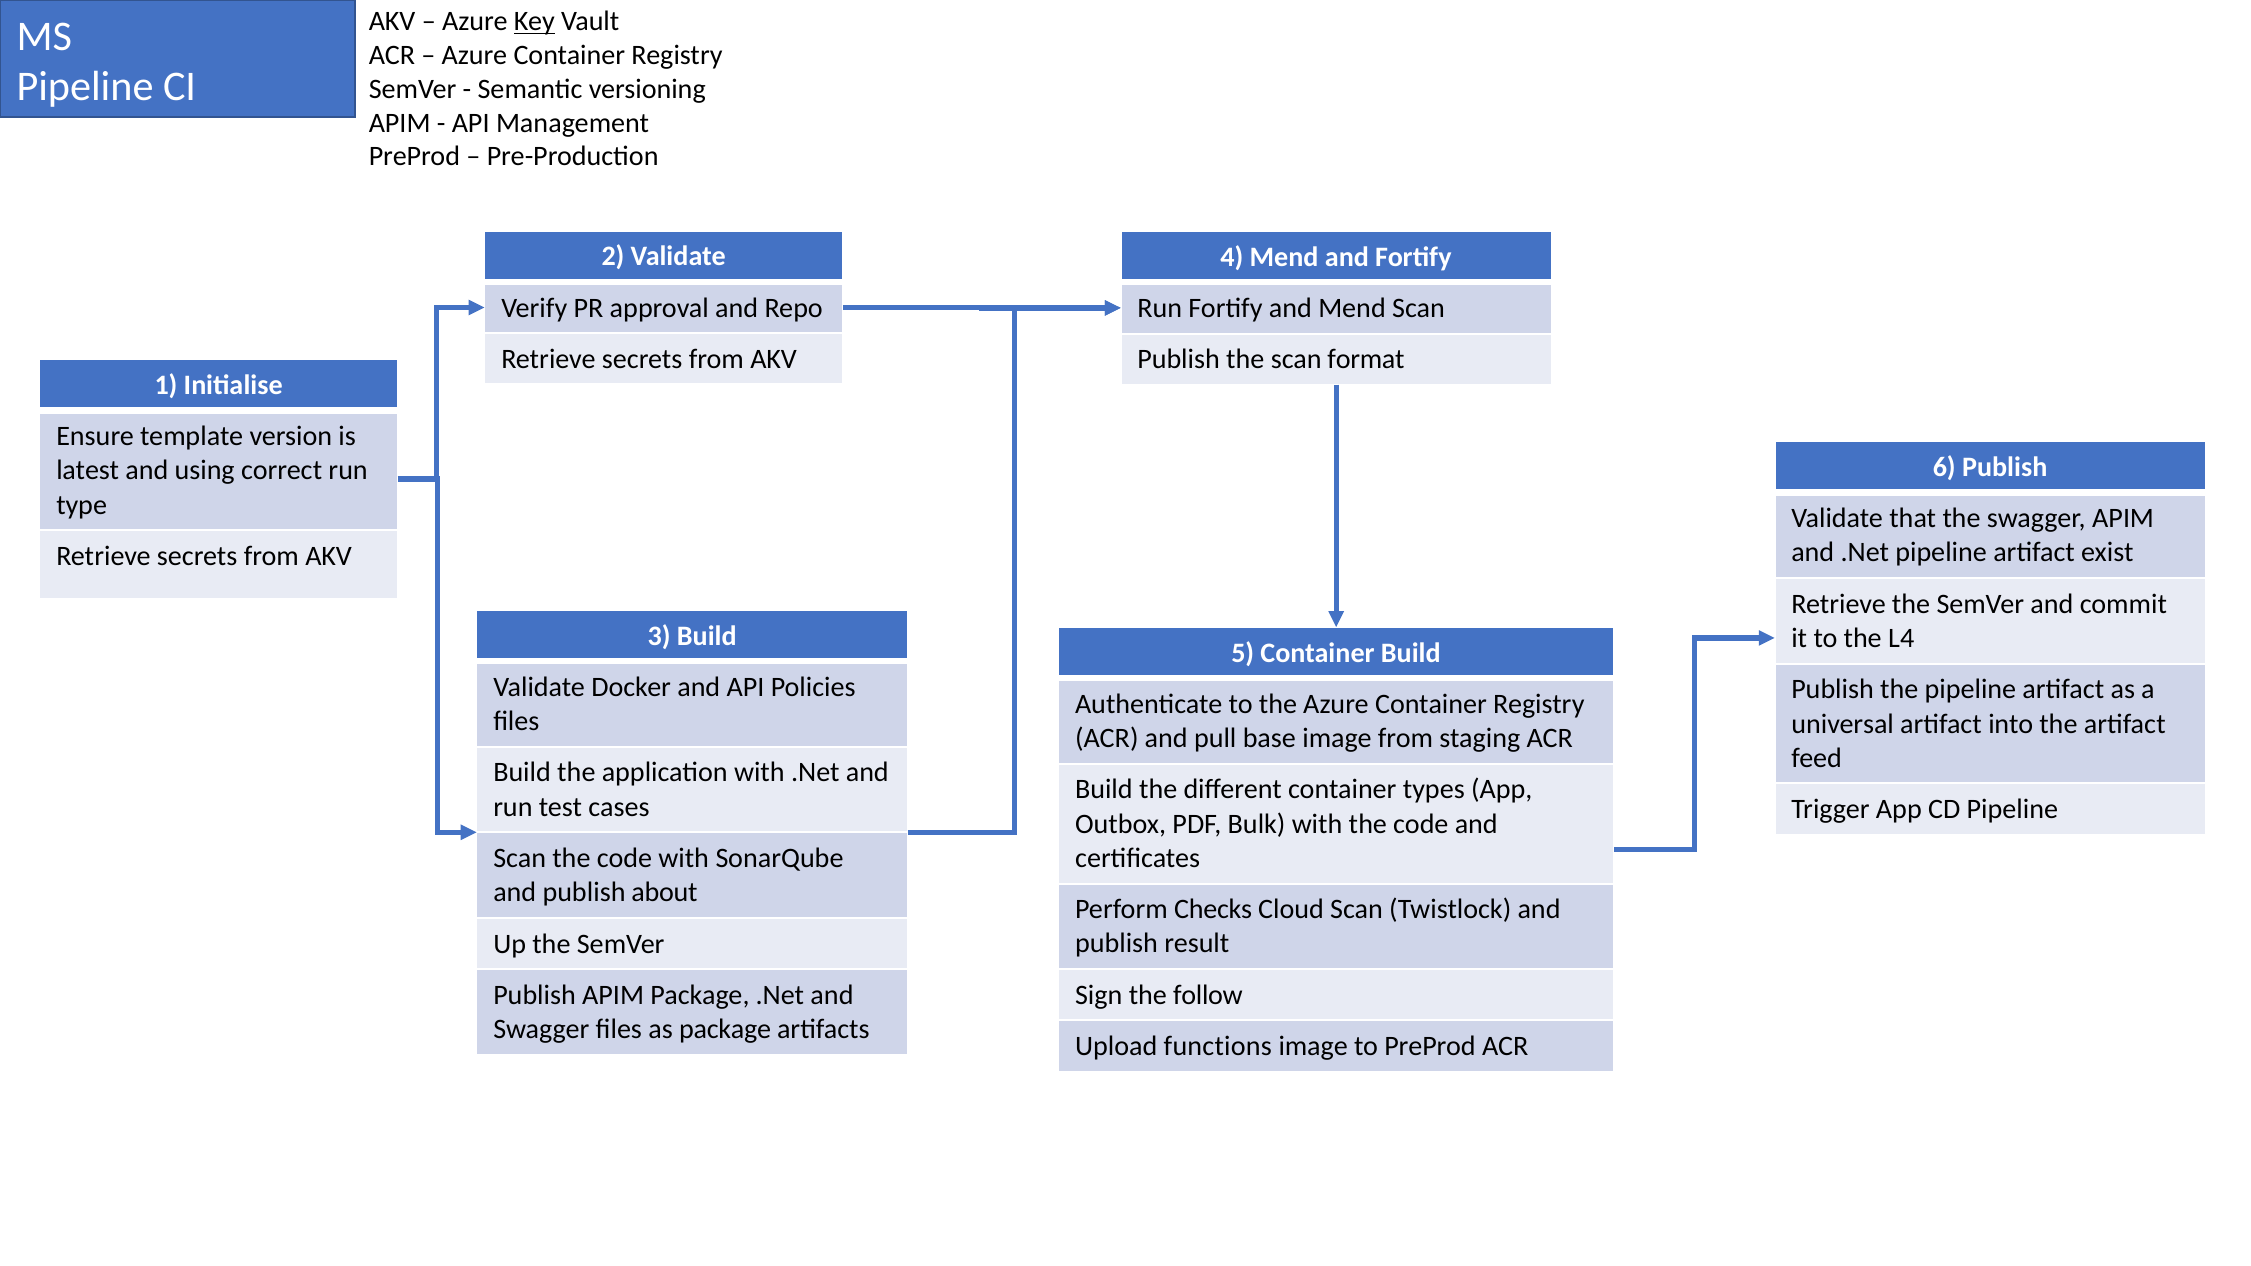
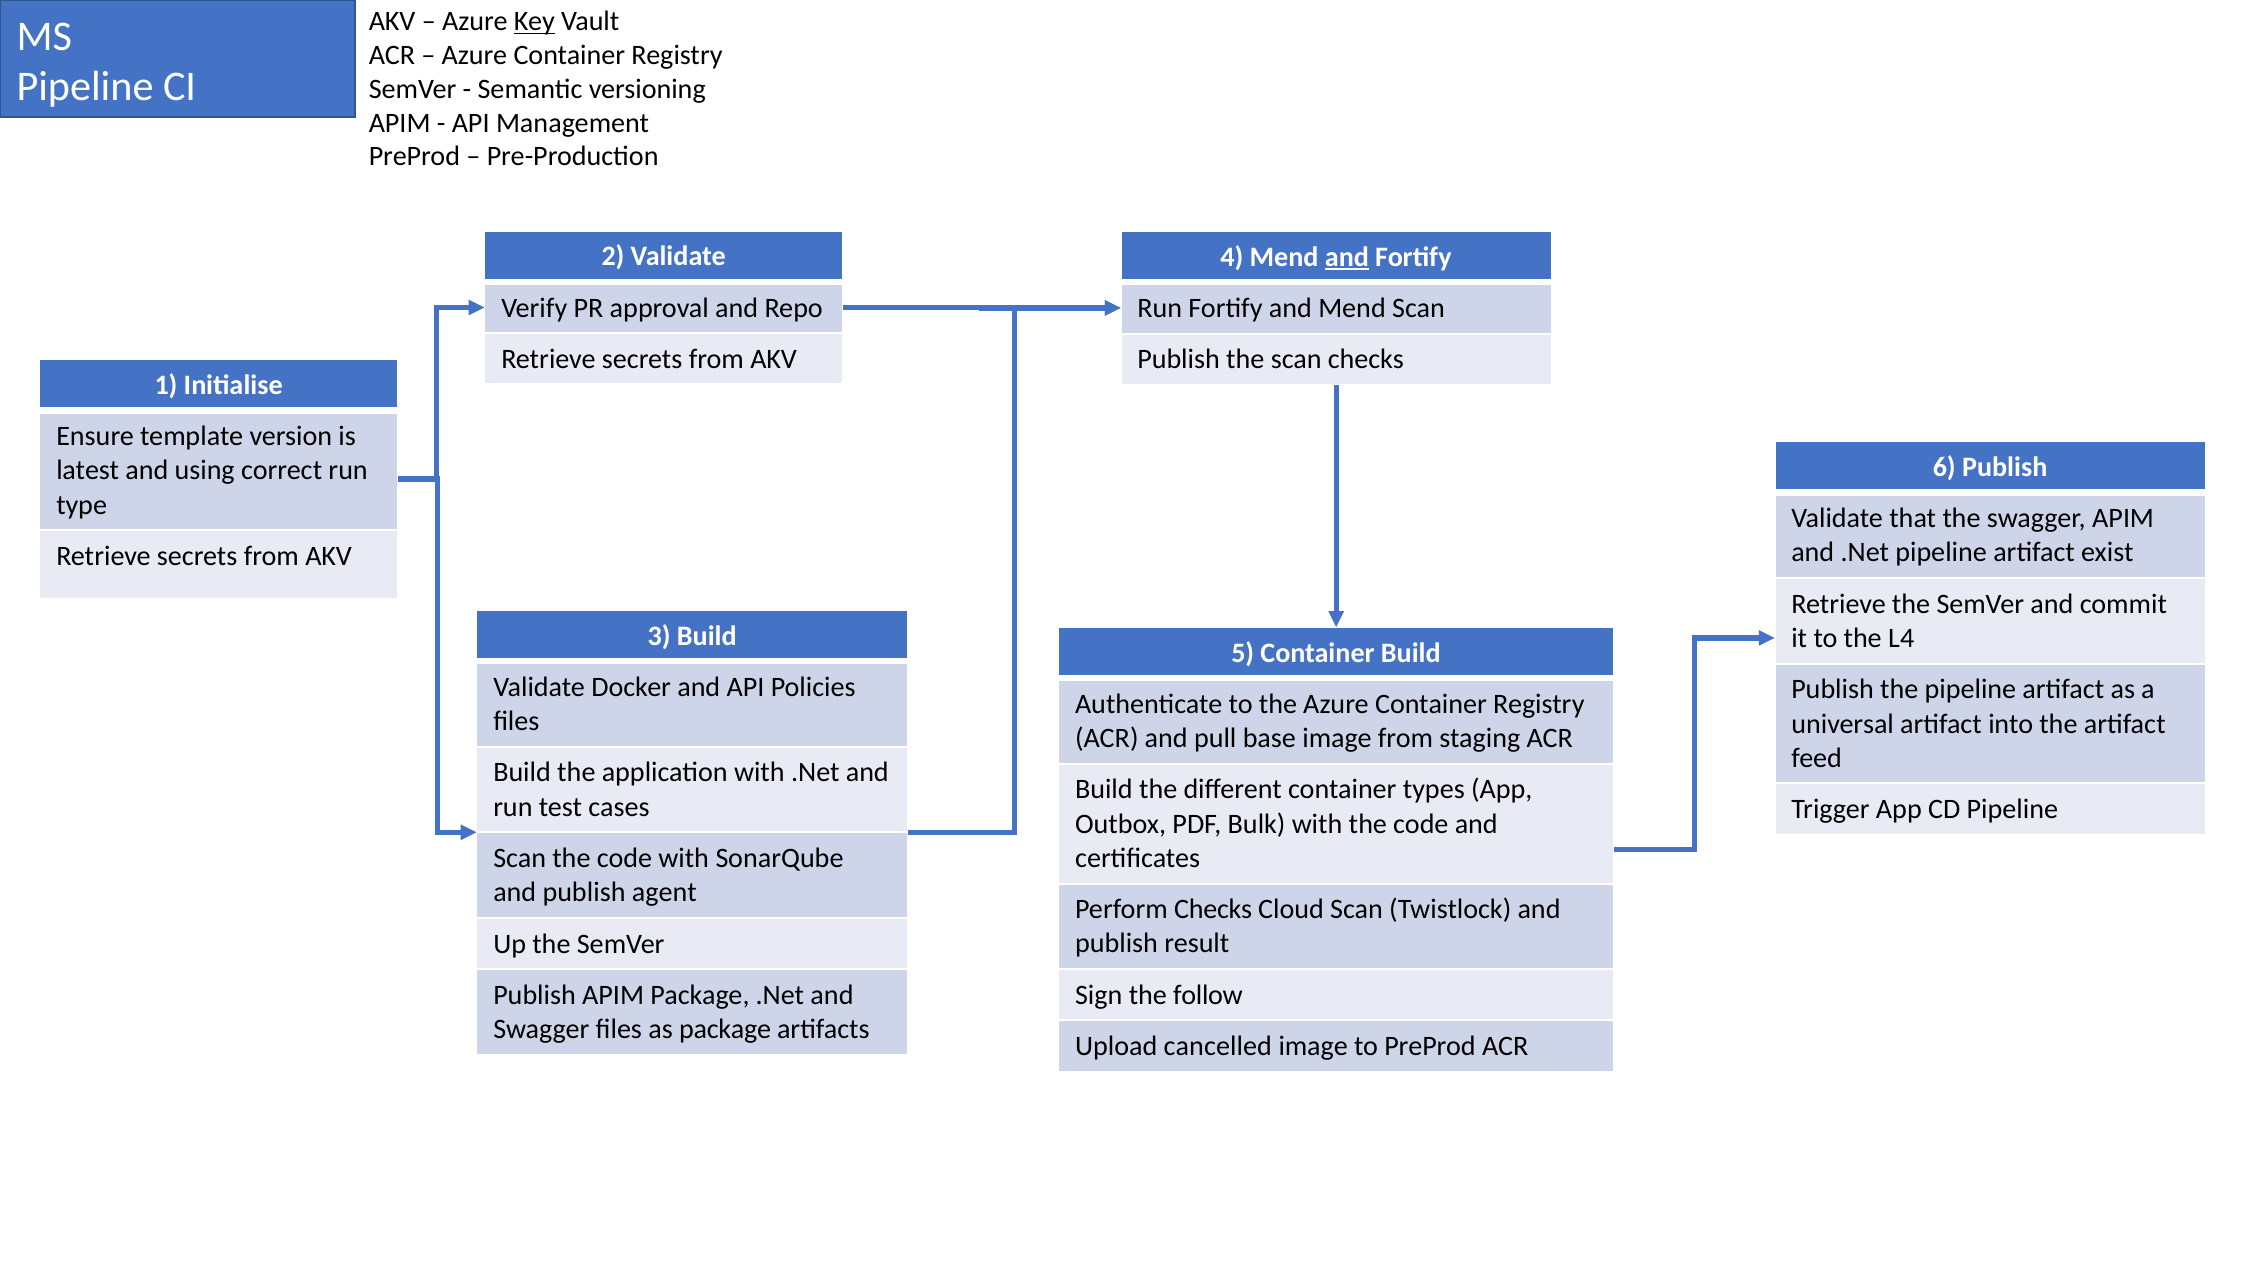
and at (1347, 257) underline: none -> present
scan format: format -> checks
about: about -> agent
functions: functions -> cancelled
